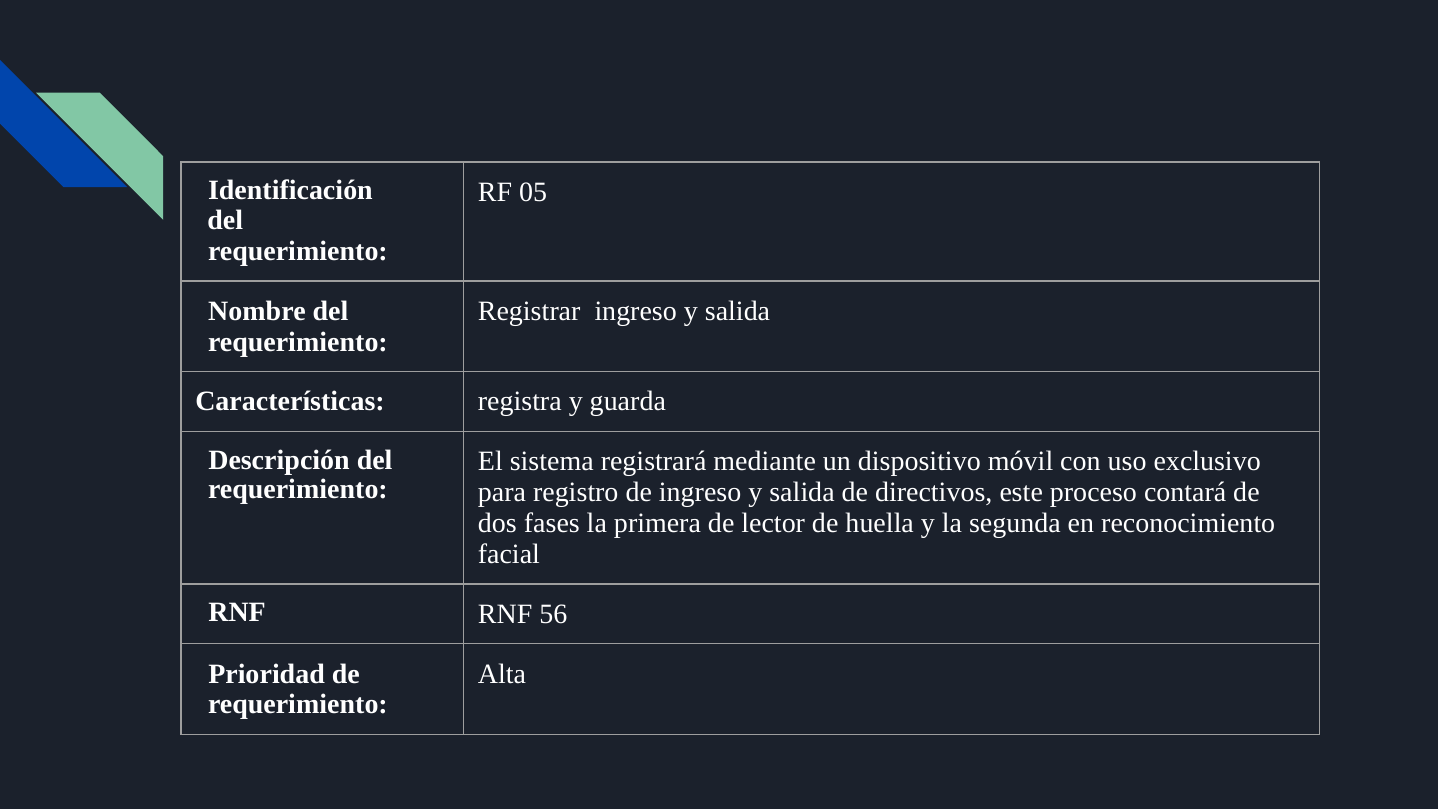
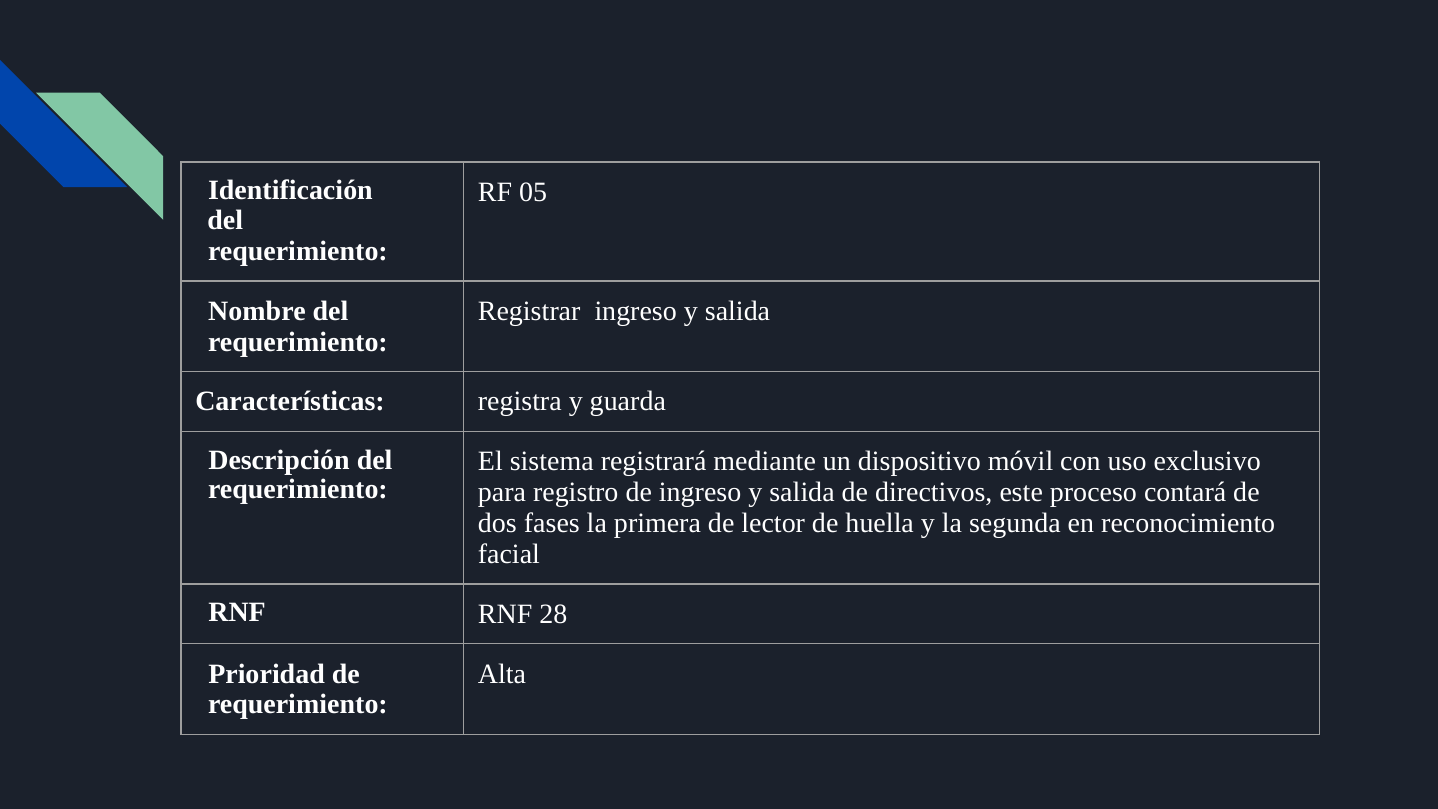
56: 56 -> 28
